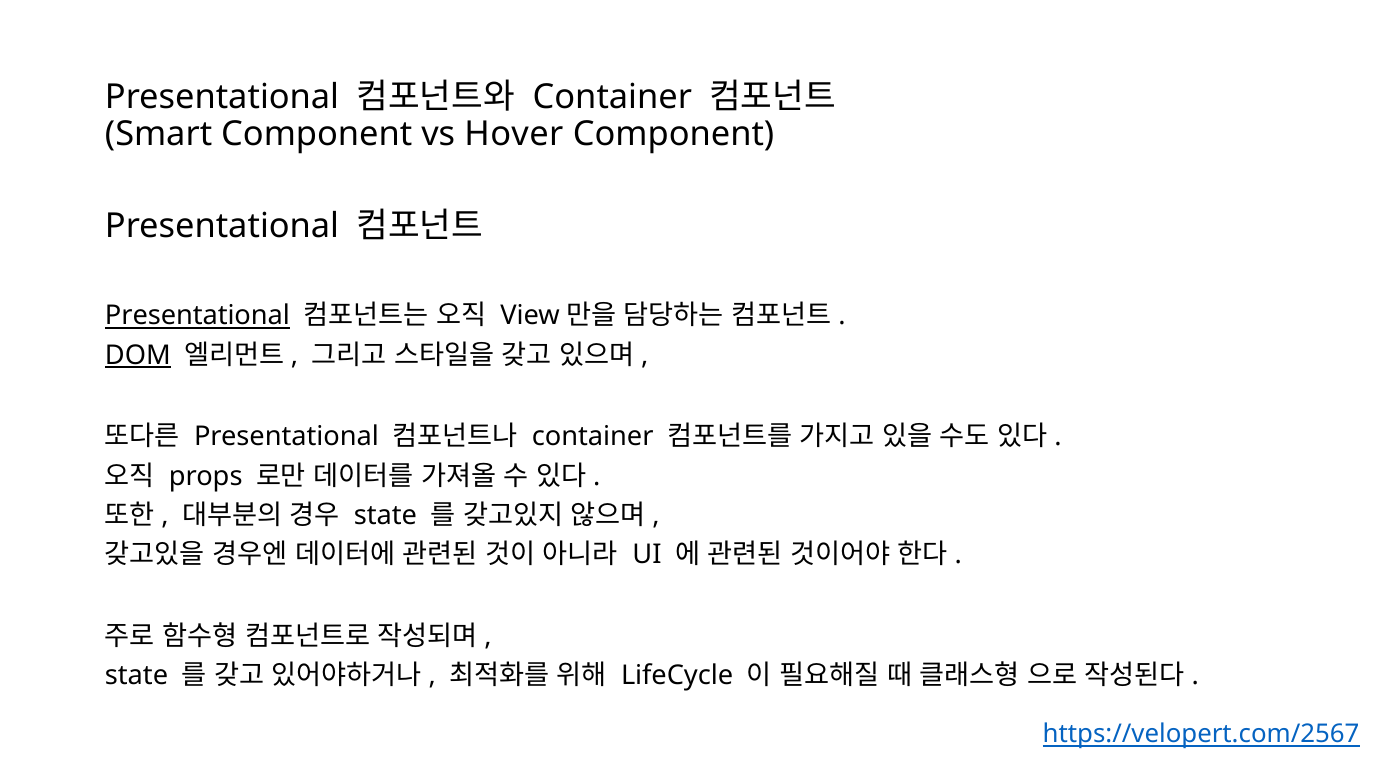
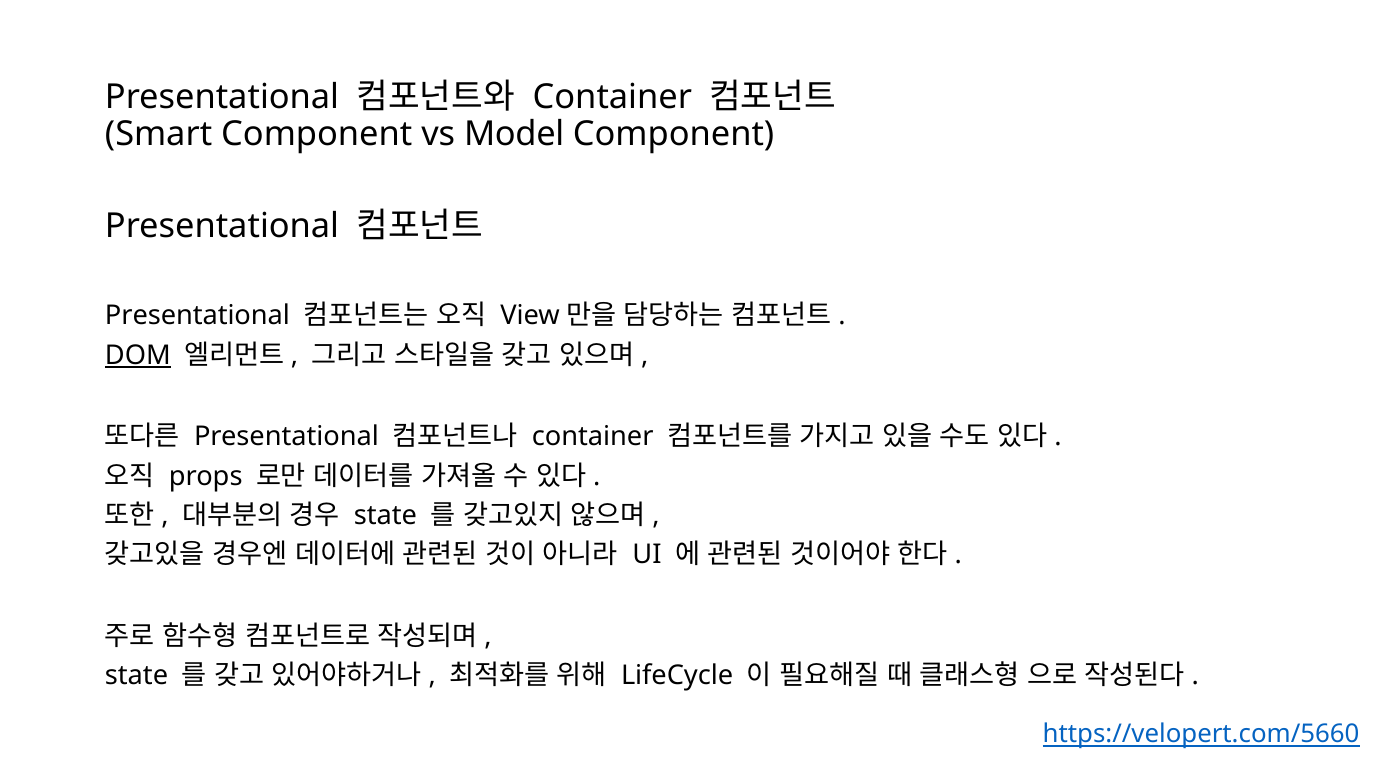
Hover: Hover -> Model
Presentational at (197, 316) underline: present -> none
https://velopert.com/2567: https://velopert.com/2567 -> https://velopert.com/5660
